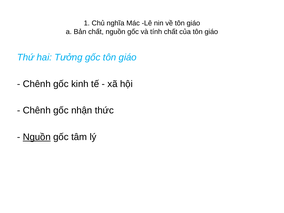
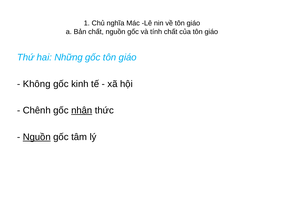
Tưởng: Tưởng -> Những
Chênh at (37, 84): Chênh -> Không
nhận underline: none -> present
